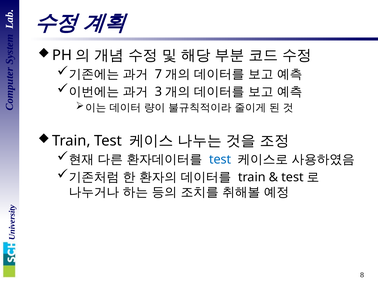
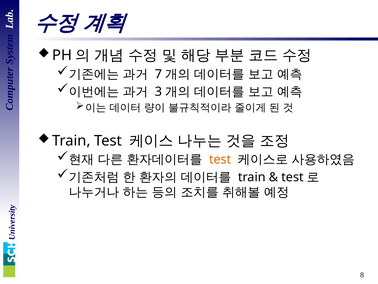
test at (220, 159) colour: blue -> orange
